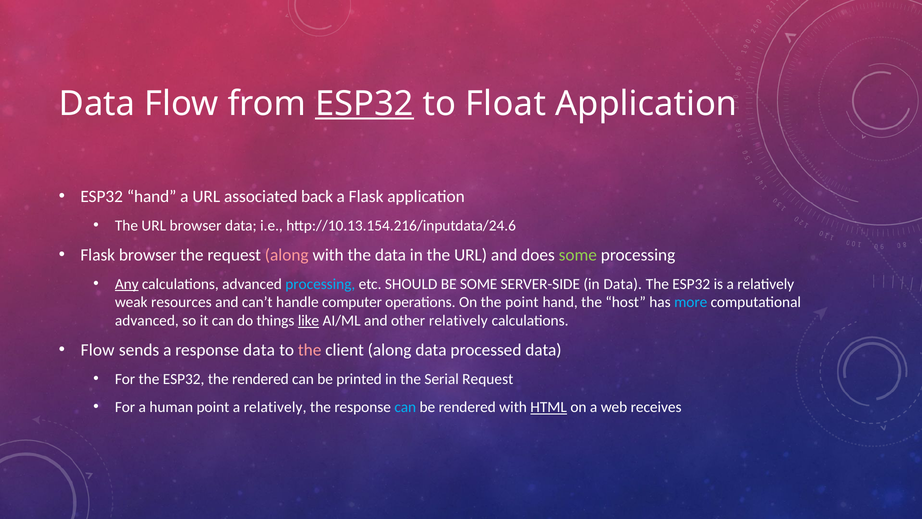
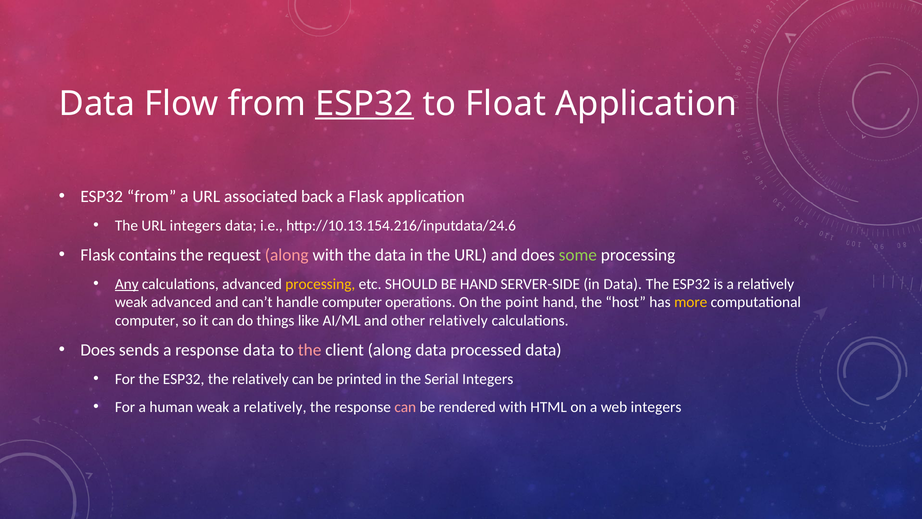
ESP32 hand: hand -> from
URL browser: browser -> integers
Flask browser: browser -> contains
processing at (320, 284) colour: light blue -> yellow
BE SOME: SOME -> HAND
weak resources: resources -> advanced
more colour: light blue -> yellow
advanced at (147, 321): advanced -> computer
like underline: present -> none
Flow at (98, 350): Flow -> Does
the rendered: rendered -> relatively
Serial Request: Request -> Integers
human point: point -> weak
can at (405, 407) colour: light blue -> pink
HTML underline: present -> none
web receives: receives -> integers
